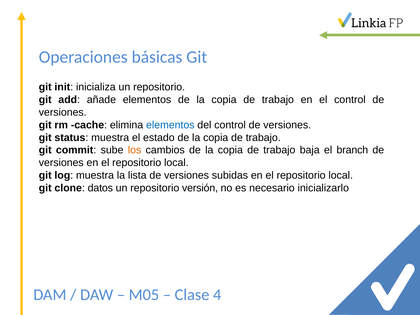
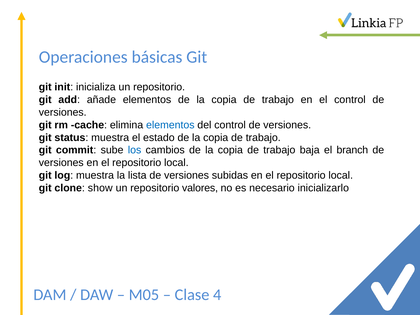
los colour: orange -> blue
datos: datos -> show
versión: versión -> valores
